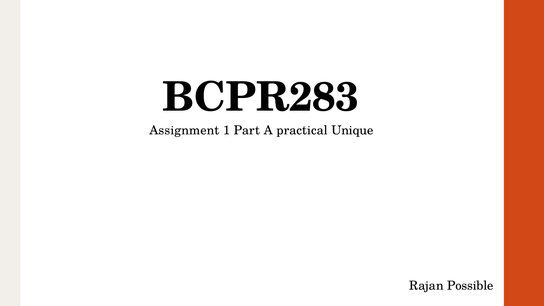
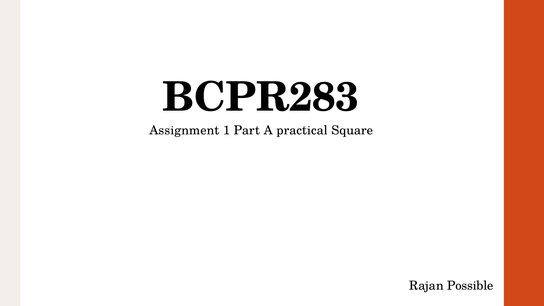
Unique: Unique -> Square
